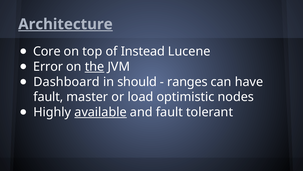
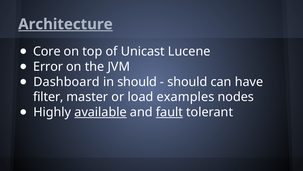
Instead: Instead -> Unicast
the underline: present -> none
ranges at (187, 82): ranges -> should
fault at (48, 97): fault -> filter
optimistic: optimistic -> examples
fault at (169, 112) underline: none -> present
